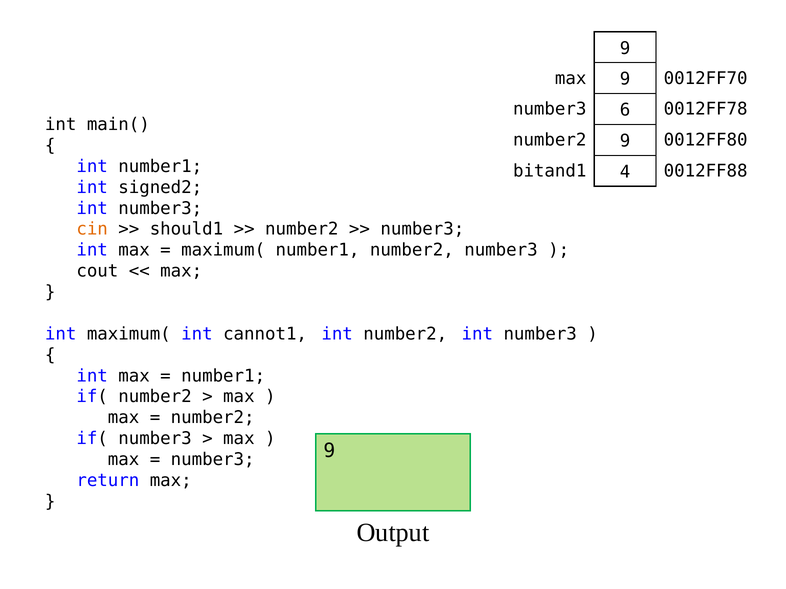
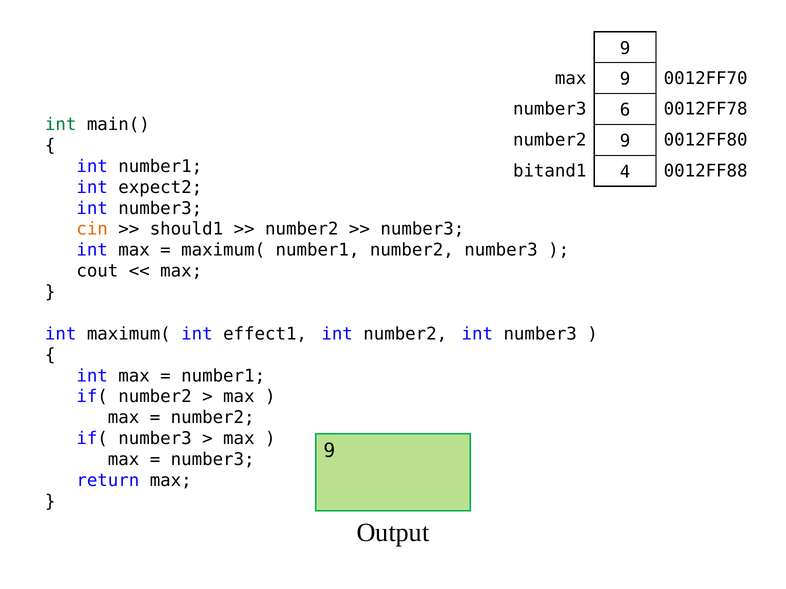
int at (61, 125) colour: black -> green
signed2: signed2 -> expect2
cannot1: cannot1 -> effect1
